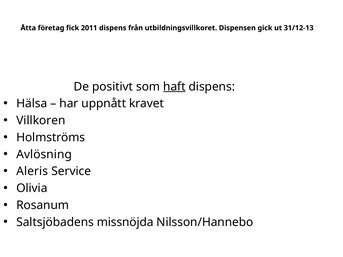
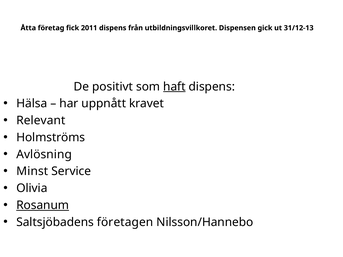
Villkoren: Villkoren -> Relevant
Aleris: Aleris -> Minst
Rosanum underline: none -> present
missnöjda: missnöjda -> företagen
